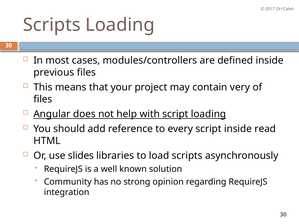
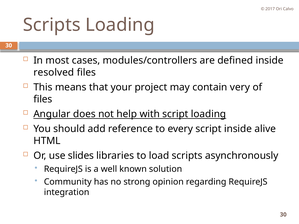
previous: previous -> resolved
read: read -> alive
